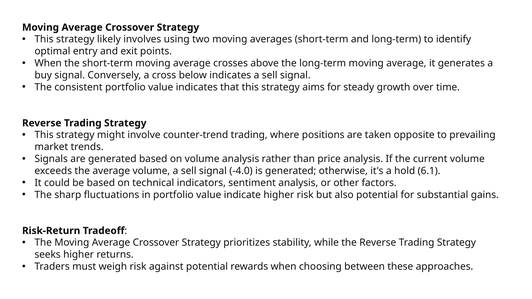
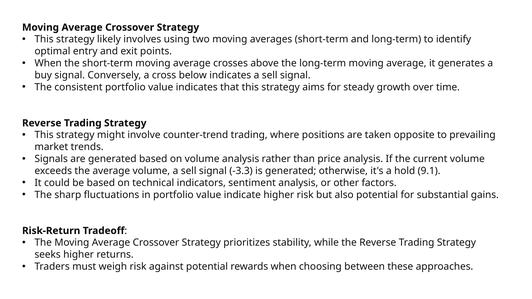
-4.0: -4.0 -> -3.3
6.1: 6.1 -> 9.1
